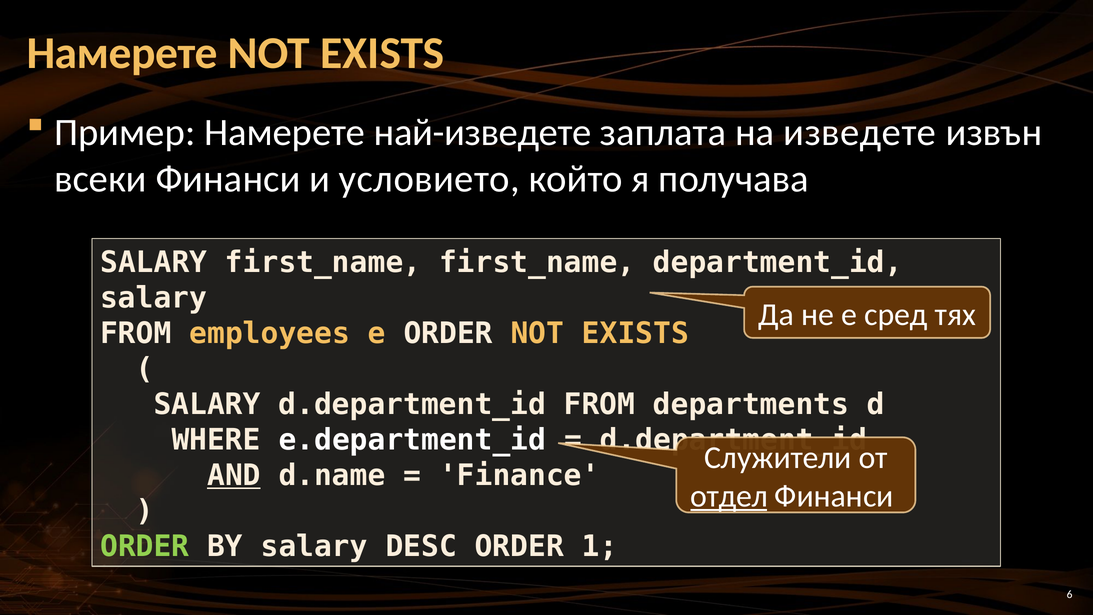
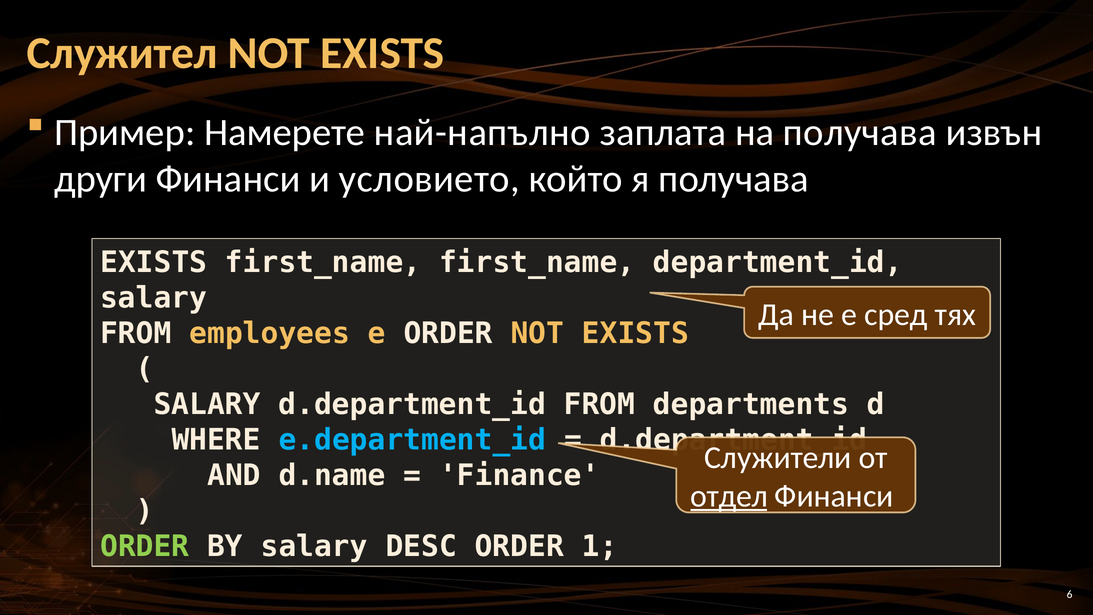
Намерете at (122, 53): Намерете -> Служител
най-изведете: най-изведете -> най-напълно
на изведете: изведете -> получава
всеки: всеки -> други
SALARY at (154, 262): SALARY -> EXISTS
e.department_id colour: white -> light blue
AND underline: present -> none
